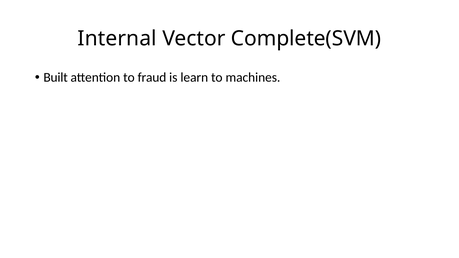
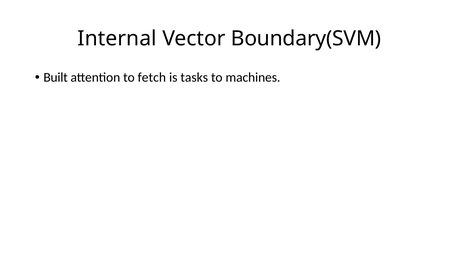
Complete(SVM: Complete(SVM -> Boundary(SVM
fraud: fraud -> fetch
learn: learn -> tasks
